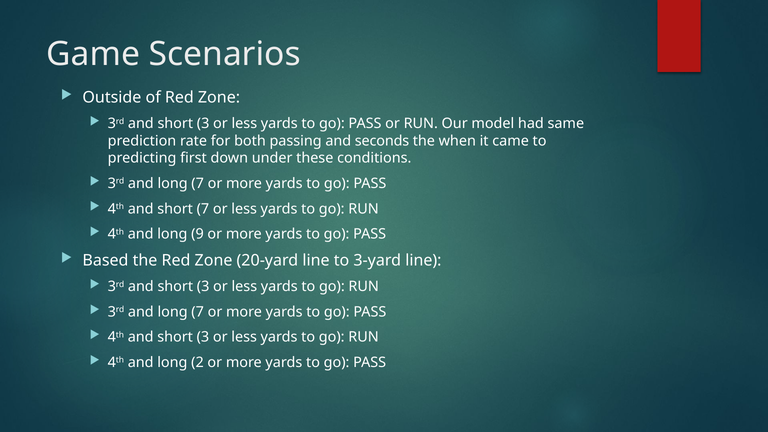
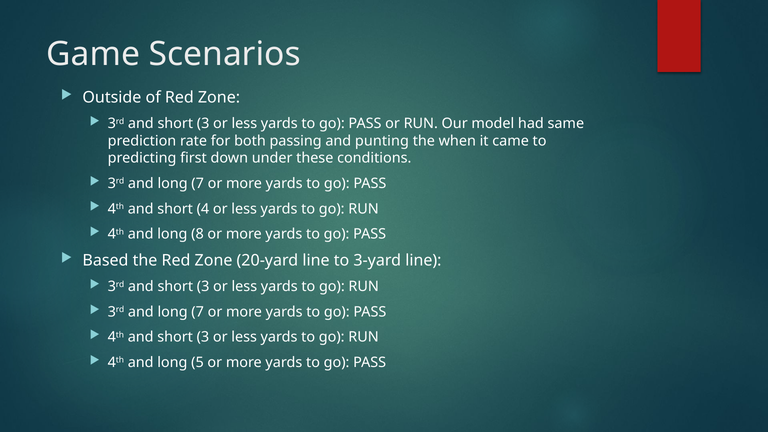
seconds: seconds -> punting
short 7: 7 -> 4
9: 9 -> 8
2: 2 -> 5
